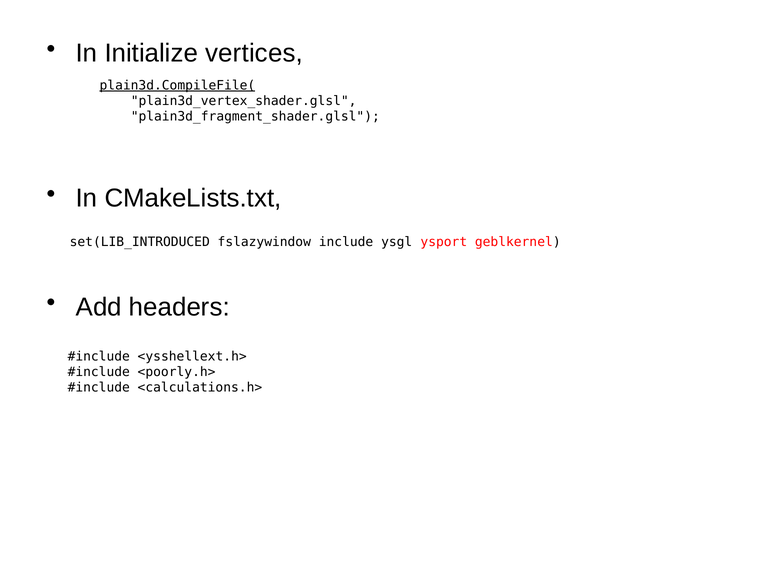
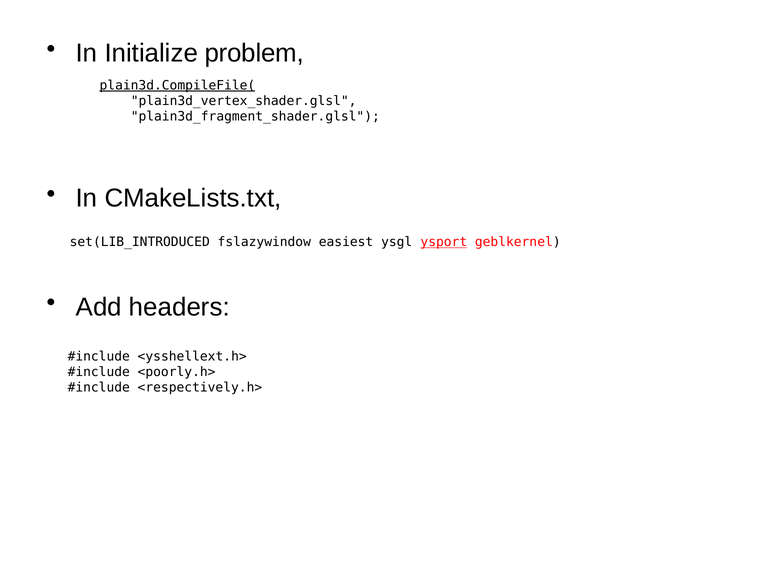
vertices: vertices -> problem
include: include -> easiest
ysport underline: none -> present
<calculations.h>: <calculations.h> -> <respectively.h>
